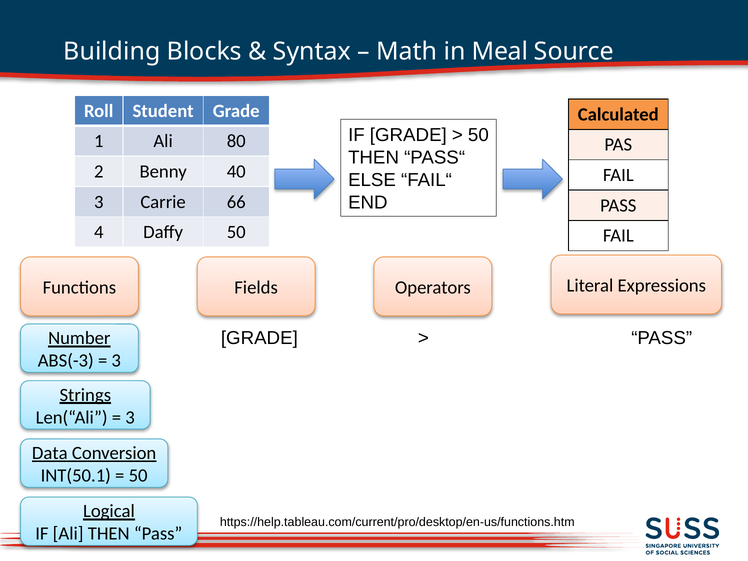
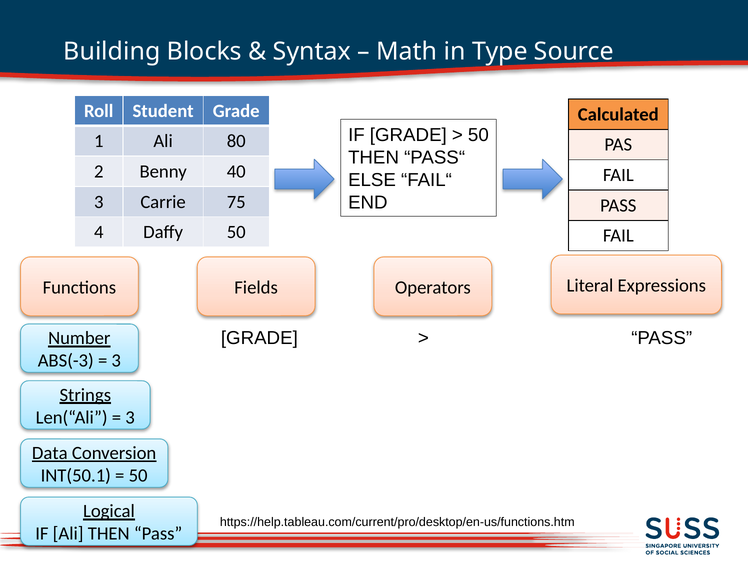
Meal: Meal -> Type
66: 66 -> 75
